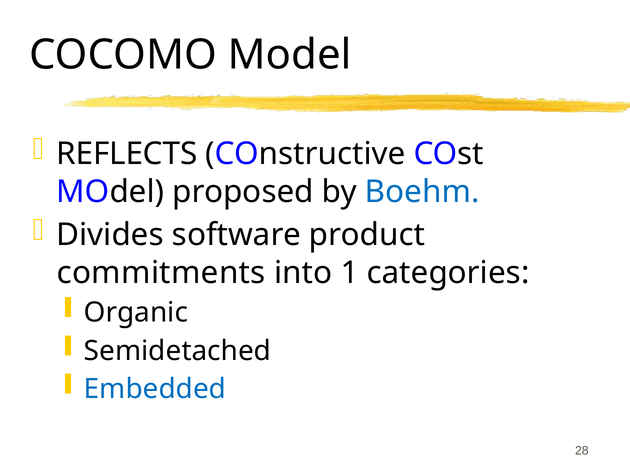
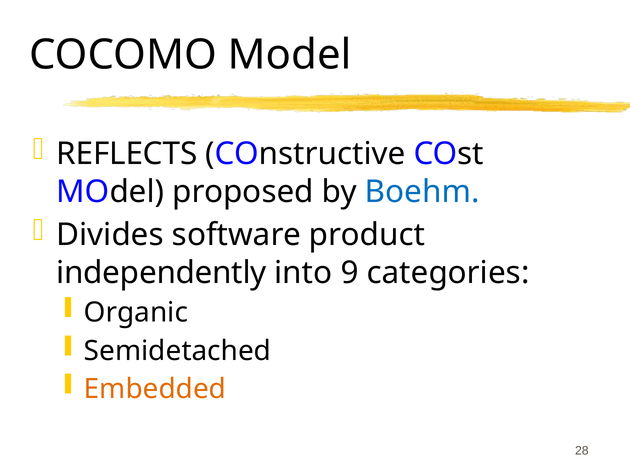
commitments: commitments -> independently
1: 1 -> 9
Embedded colour: blue -> orange
